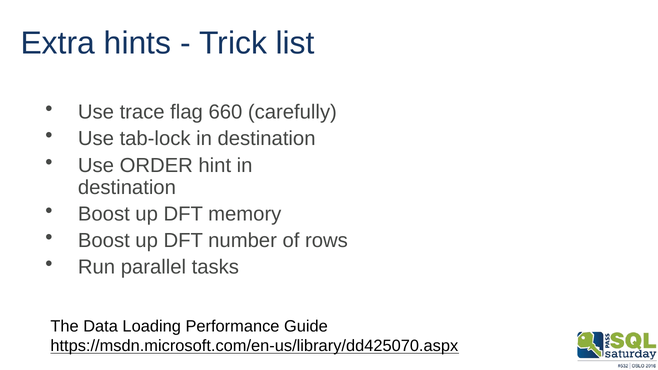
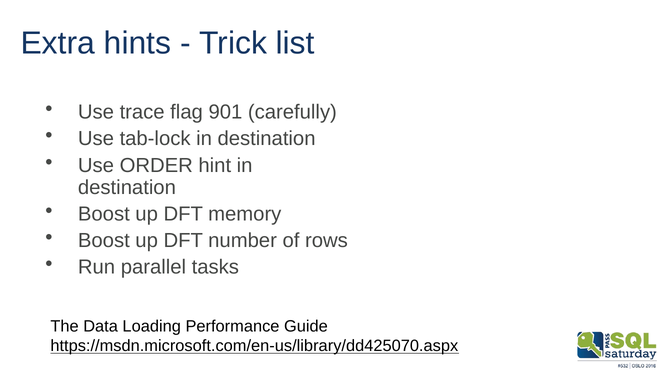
660: 660 -> 901
